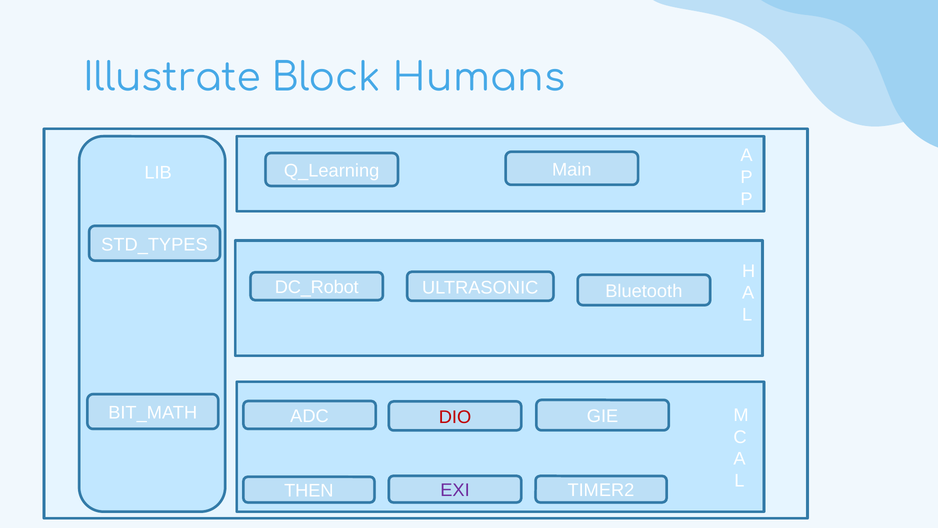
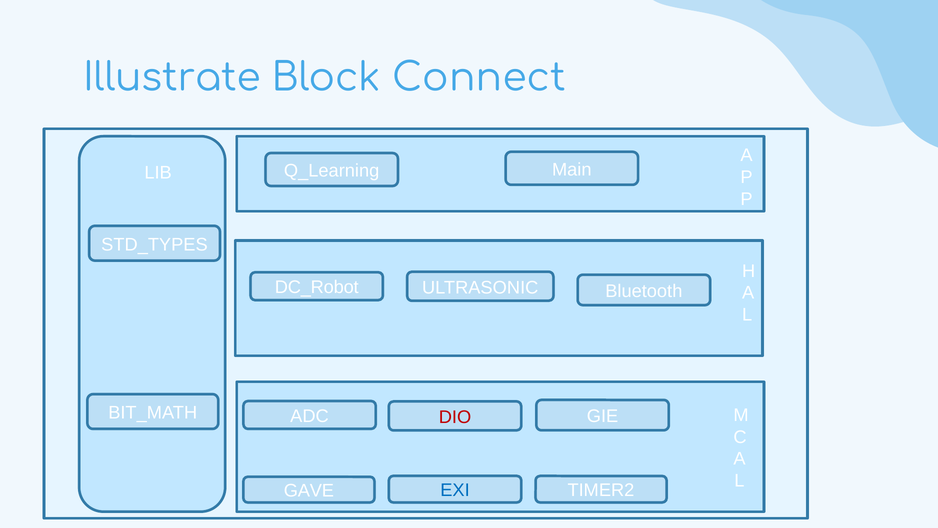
Humans: Humans -> Connect
EXI colour: purple -> blue
THEN: THEN -> GAVE
